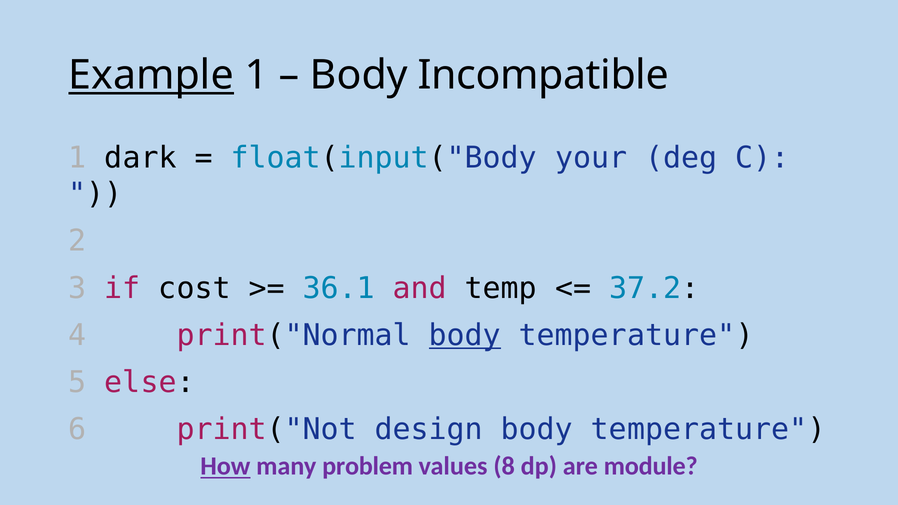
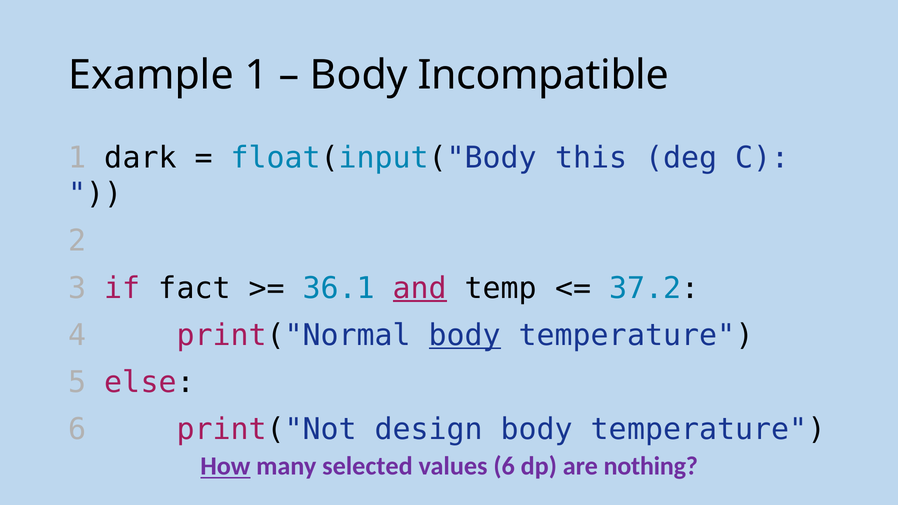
Example underline: present -> none
your: your -> this
cost: cost -> fact
and underline: none -> present
problem: problem -> selected
values 8: 8 -> 6
module: module -> nothing
